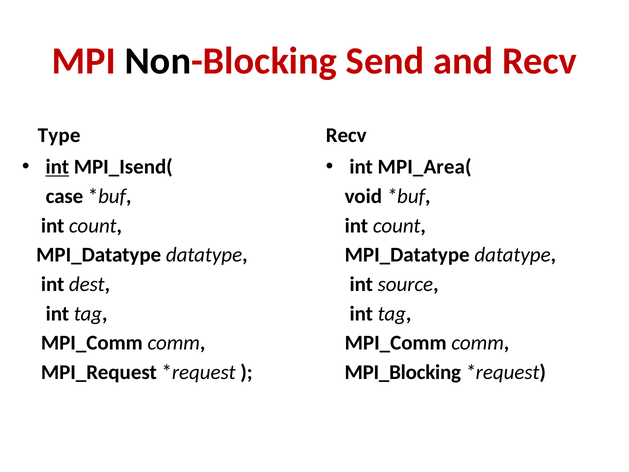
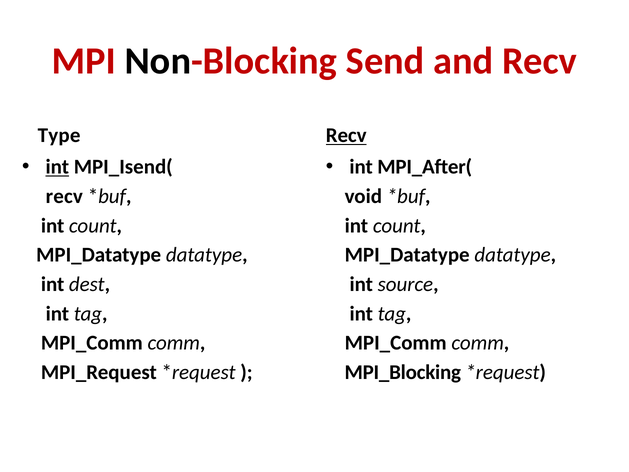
Recv at (346, 135) underline: none -> present
MPI_Area(: MPI_Area( -> MPI_After(
case at (64, 196): case -> recv
